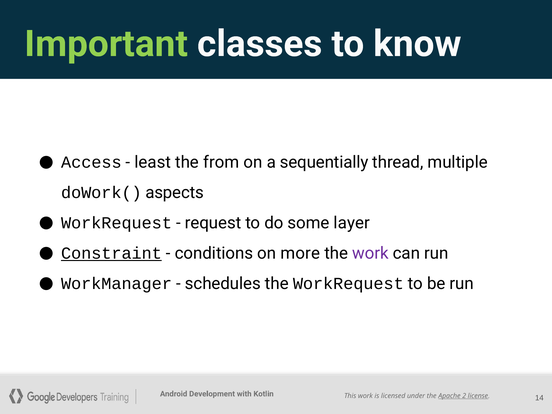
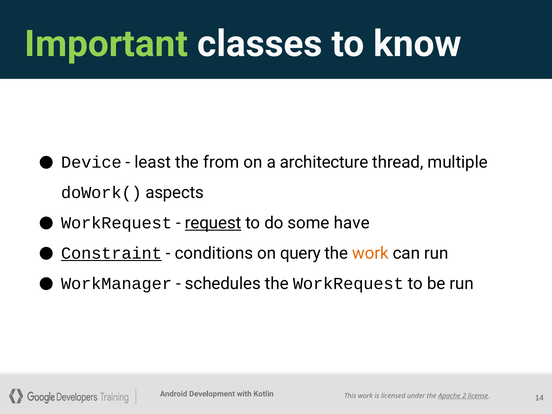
Access: Access -> Device
sequentially: sequentially -> architecture
request underline: none -> present
layer: layer -> have
more: more -> query
work at (370, 253) colour: purple -> orange
